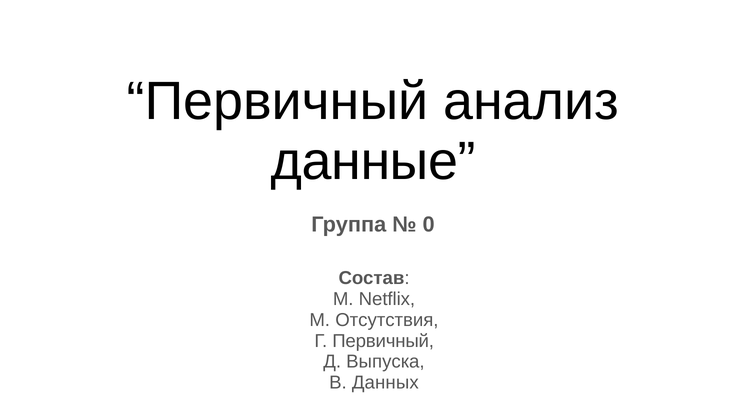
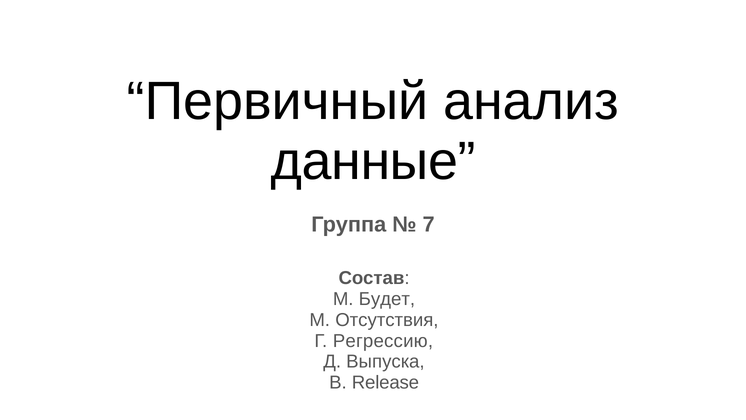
0: 0 -> 7
Netflix: Netflix -> Будет
Г Первичный: Первичный -> Регрессию
Данных: Данных -> Release
